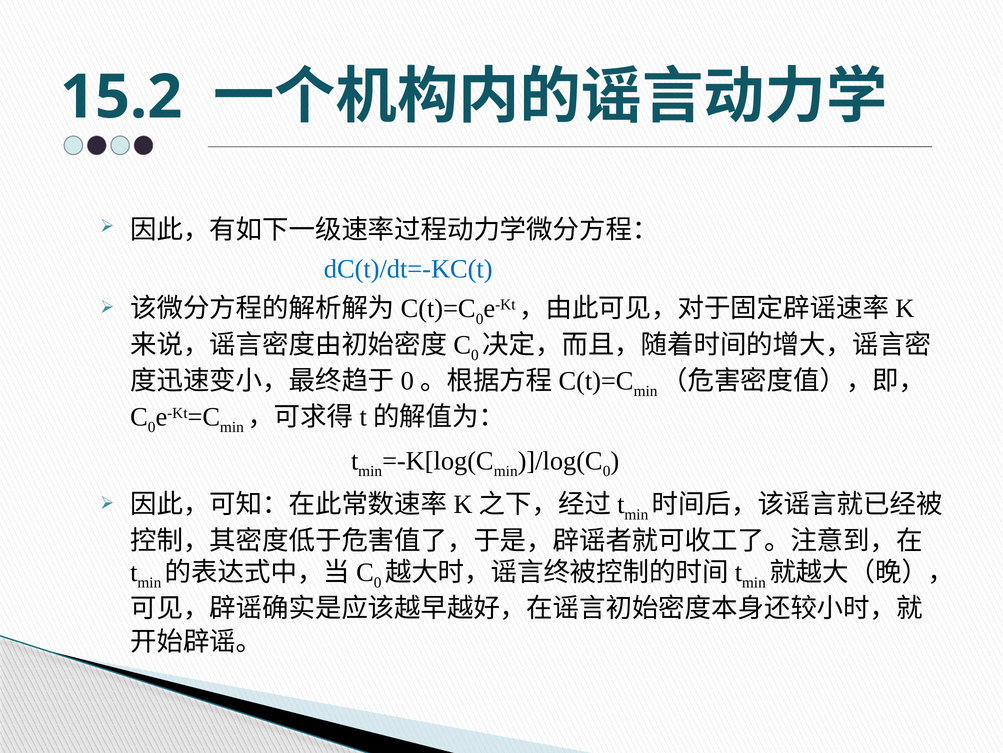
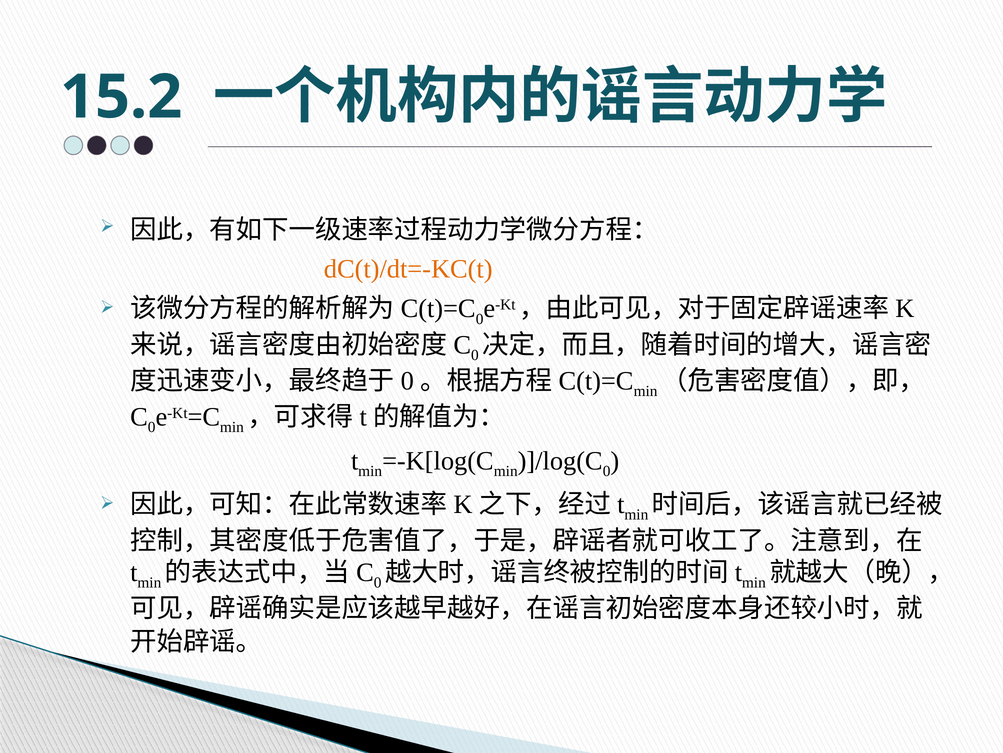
dC(t)/dt=-KC(t colour: blue -> orange
